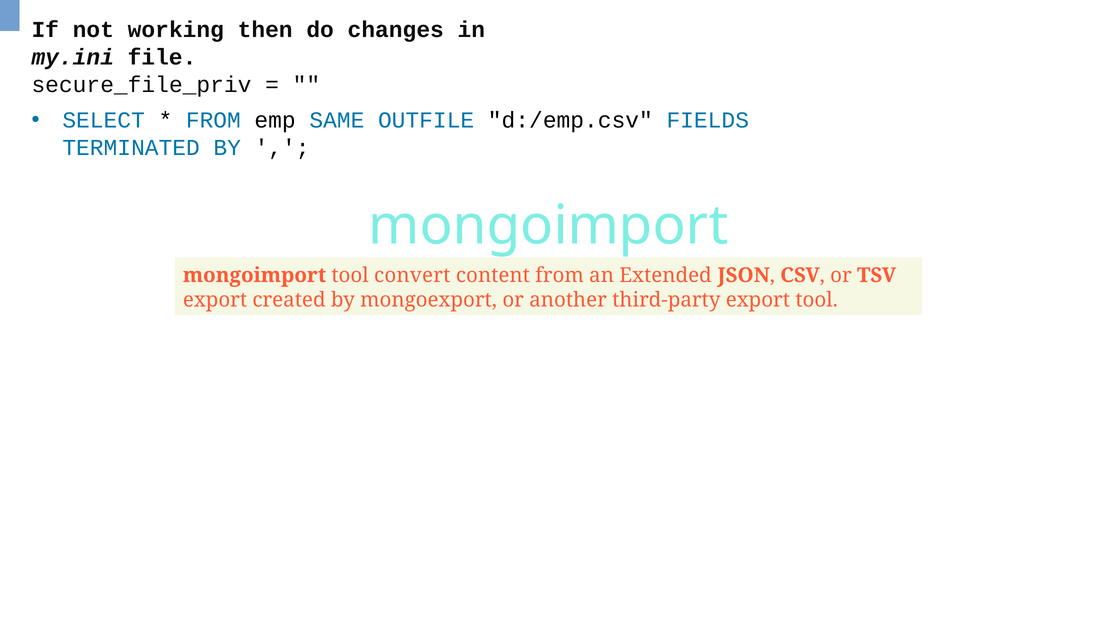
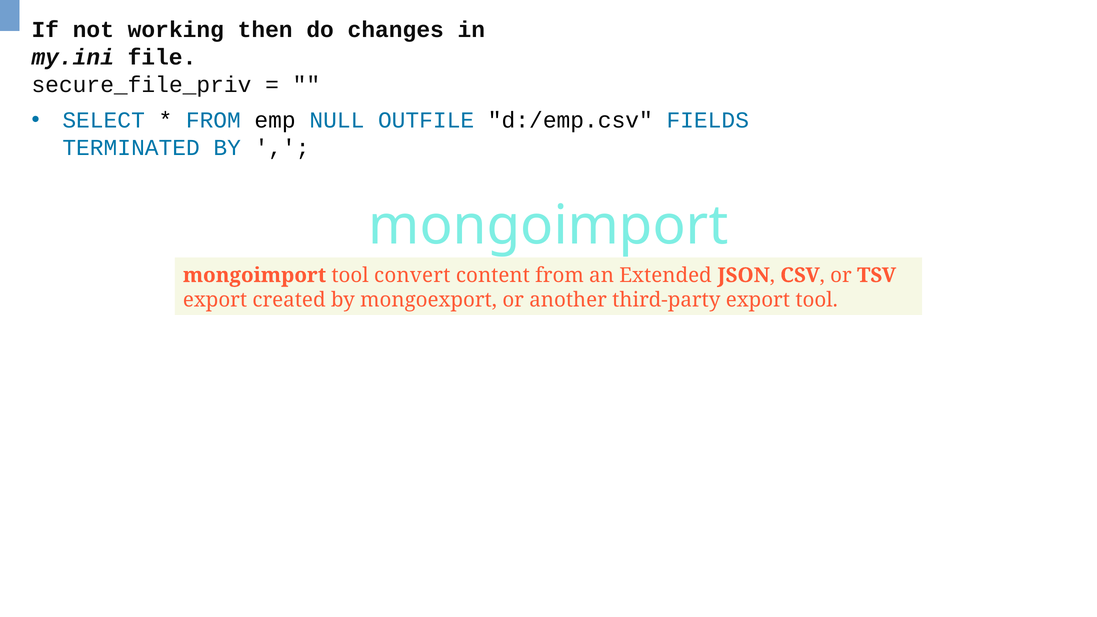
SAME: SAME -> NULL
